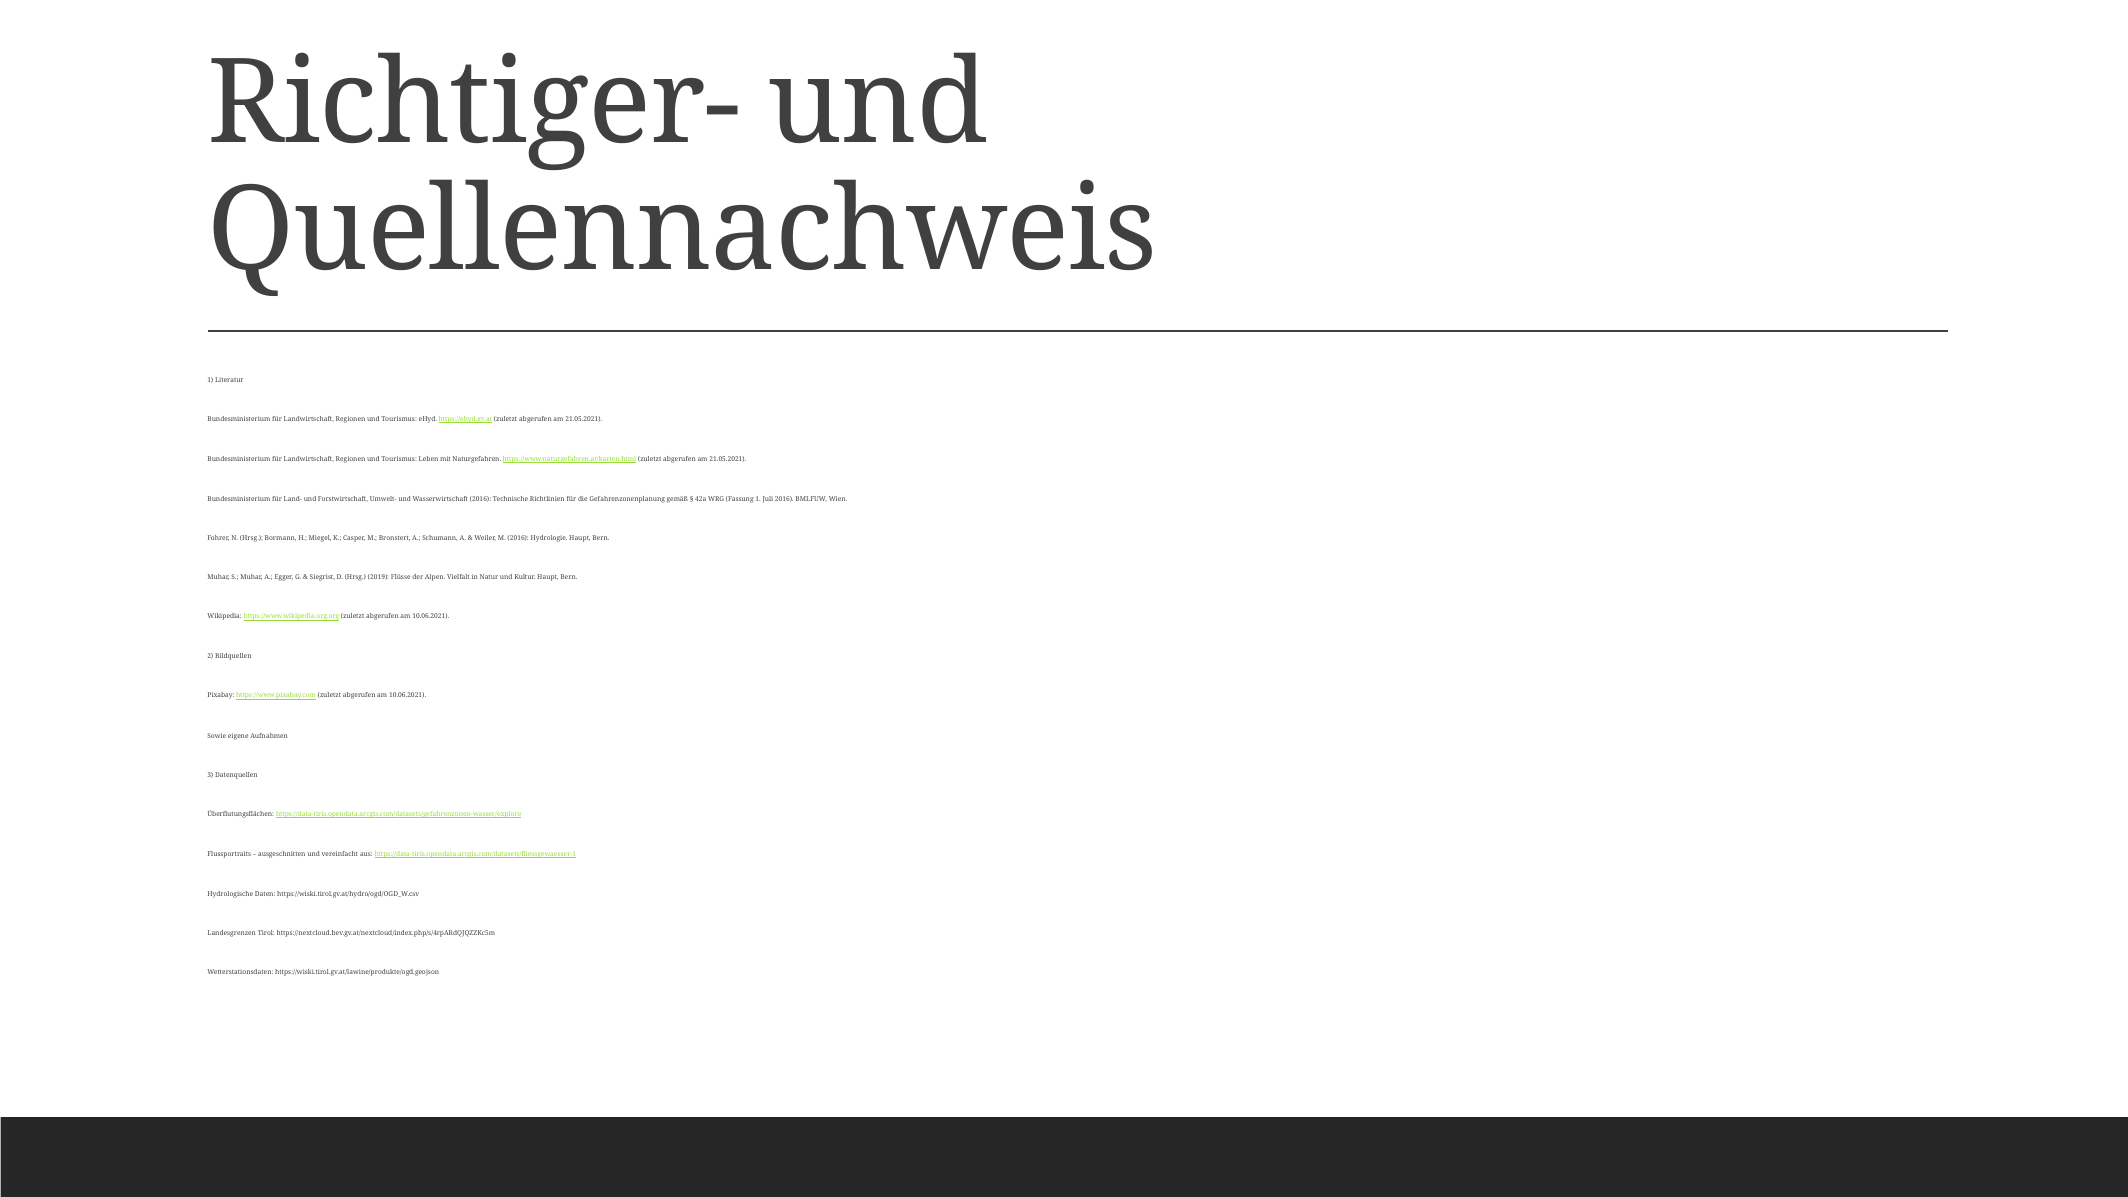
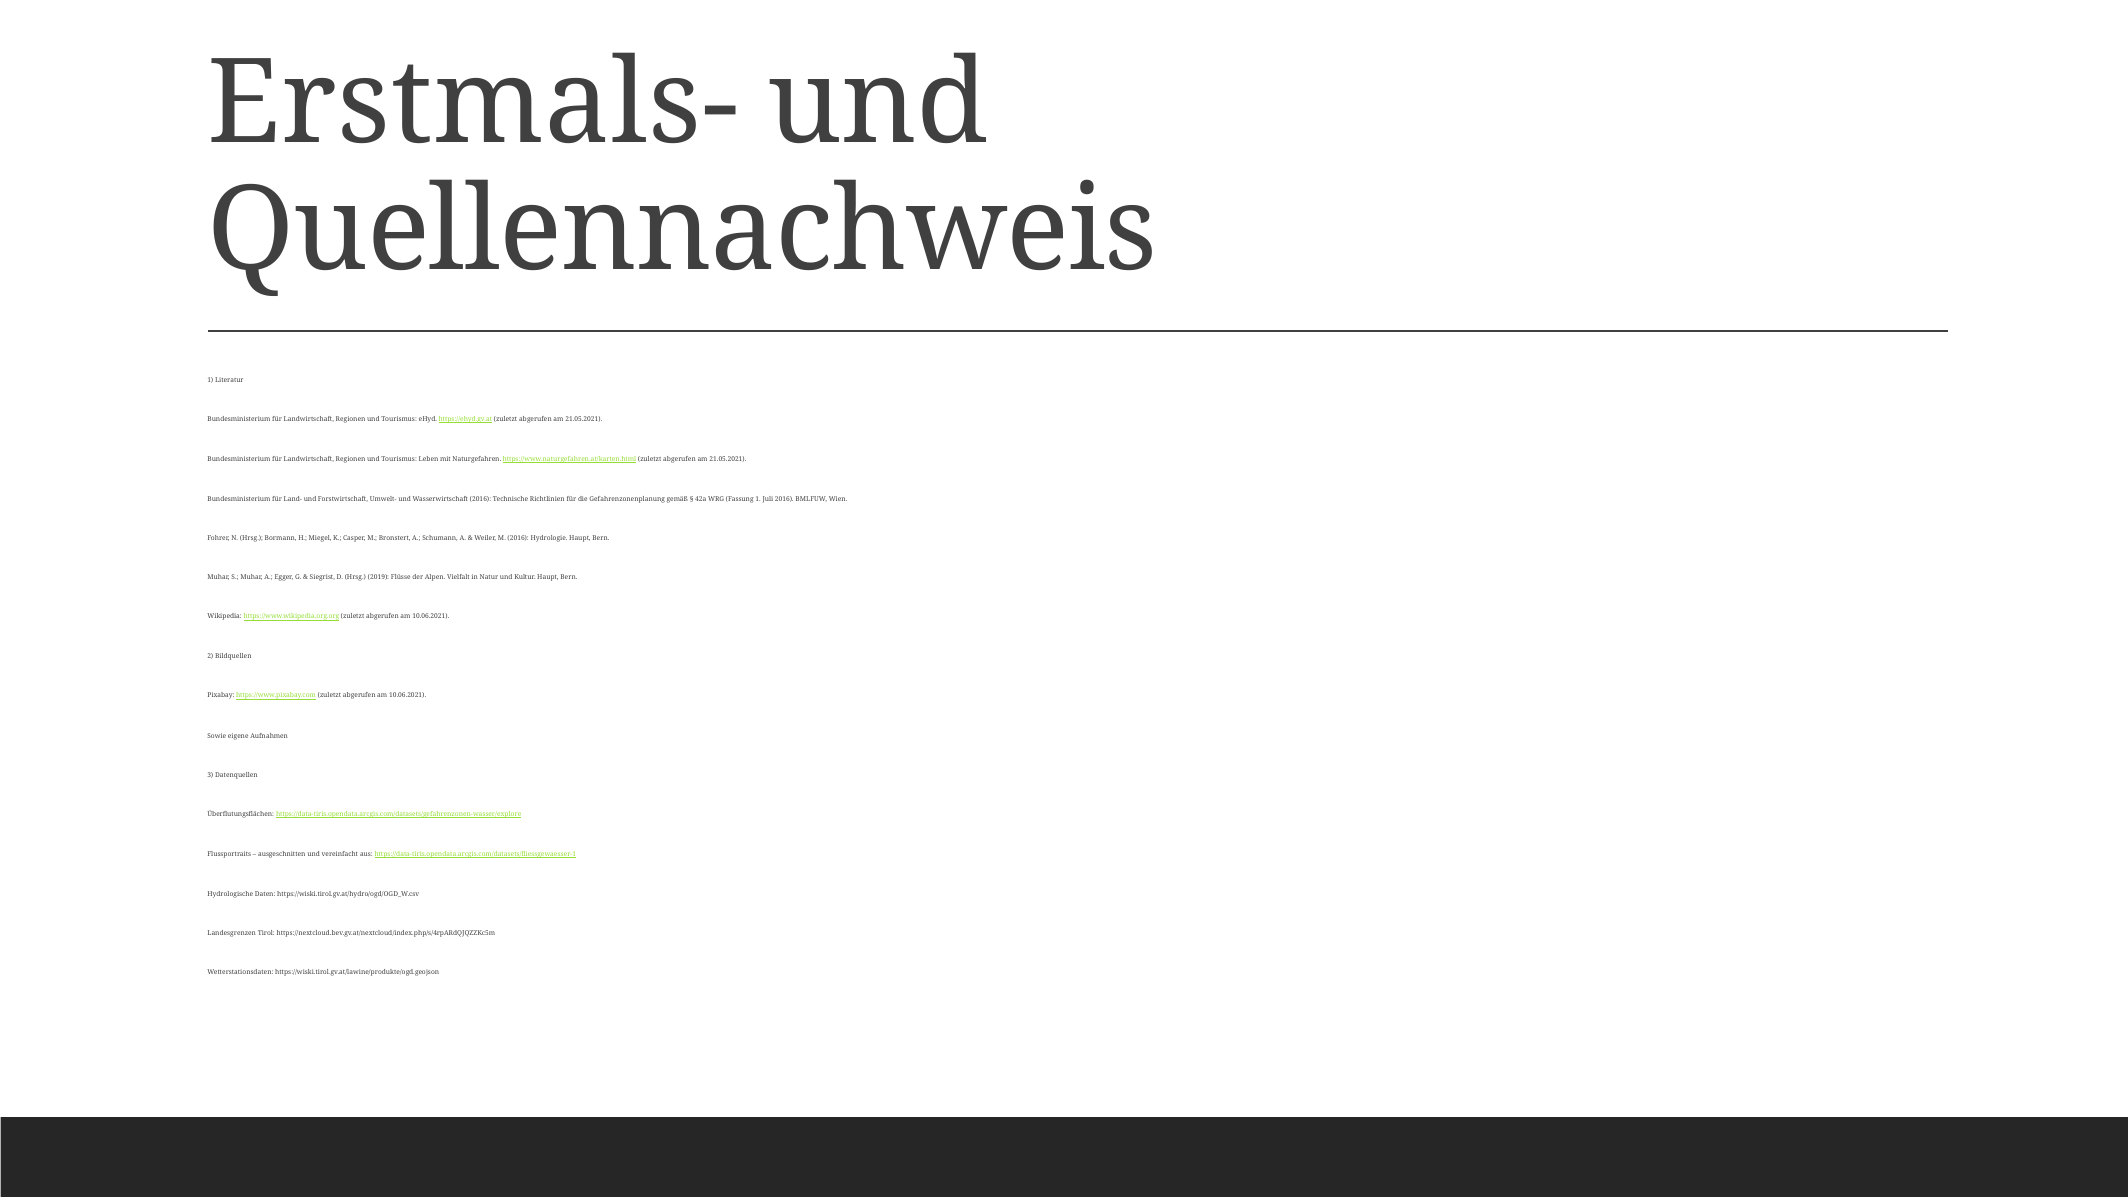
Richtiger-: Richtiger- -> Erstmals-
